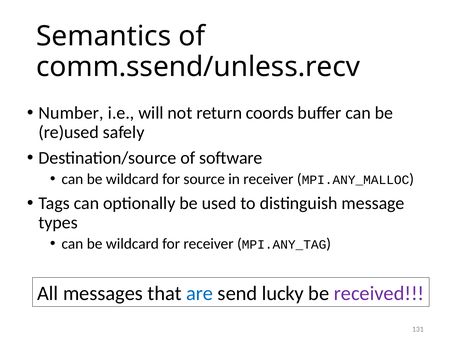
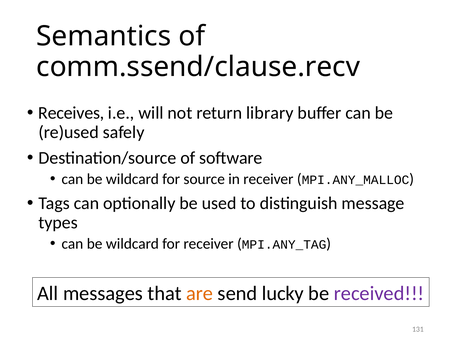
comm.ssend/unless.recv: comm.ssend/unless.recv -> comm.ssend/clause.recv
Number: Number -> Receives
coords: coords -> library
are colour: blue -> orange
